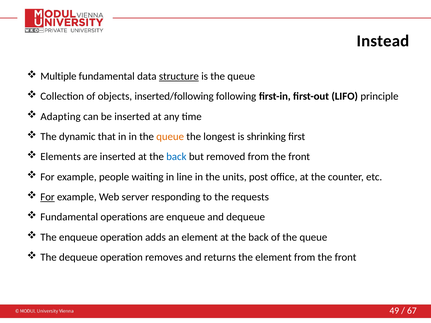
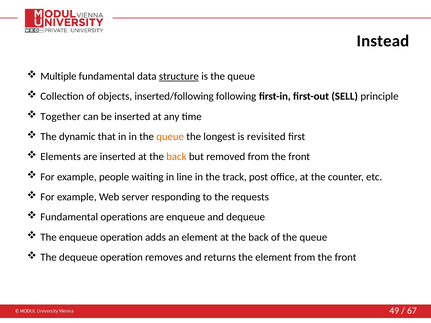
LIFO: LIFO -> SELL
Adapting: Adapting -> Together
shrinking: shrinking -> revisited
back at (176, 157) colour: blue -> orange
units: units -> track
For at (48, 197) underline: present -> none
